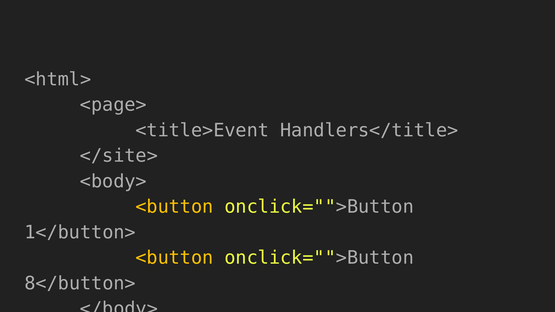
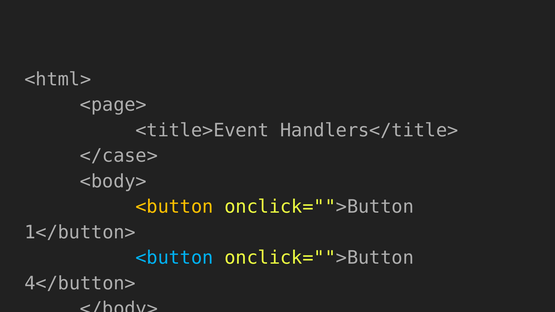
</site>: </site> -> </case>
<button at (174, 258) colour: yellow -> light blue
8</button>: 8</button> -> 4</button>
